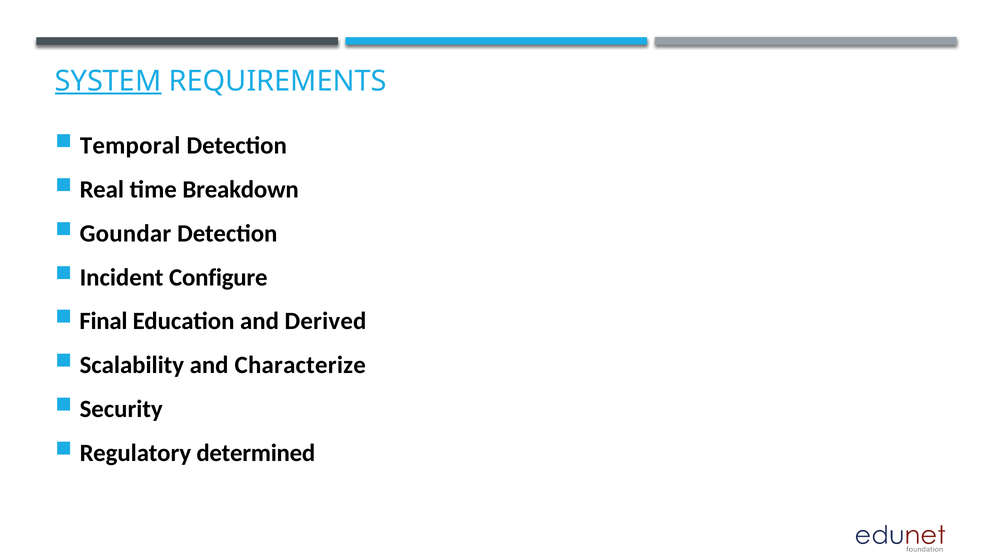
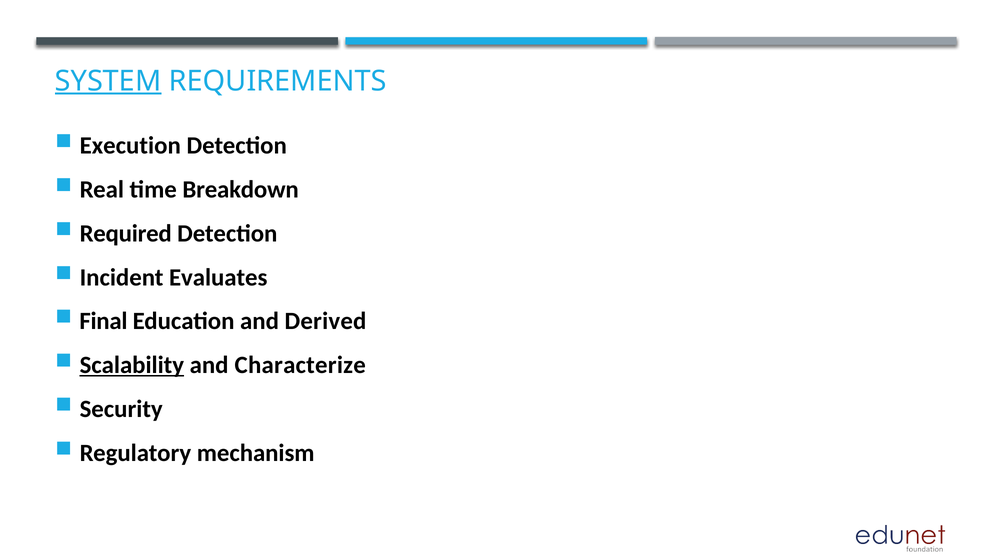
Temporal: Temporal -> Execution
Goundar: Goundar -> Required
Configure: Configure -> Evaluates
Scalability underline: none -> present
determined: determined -> mechanism
